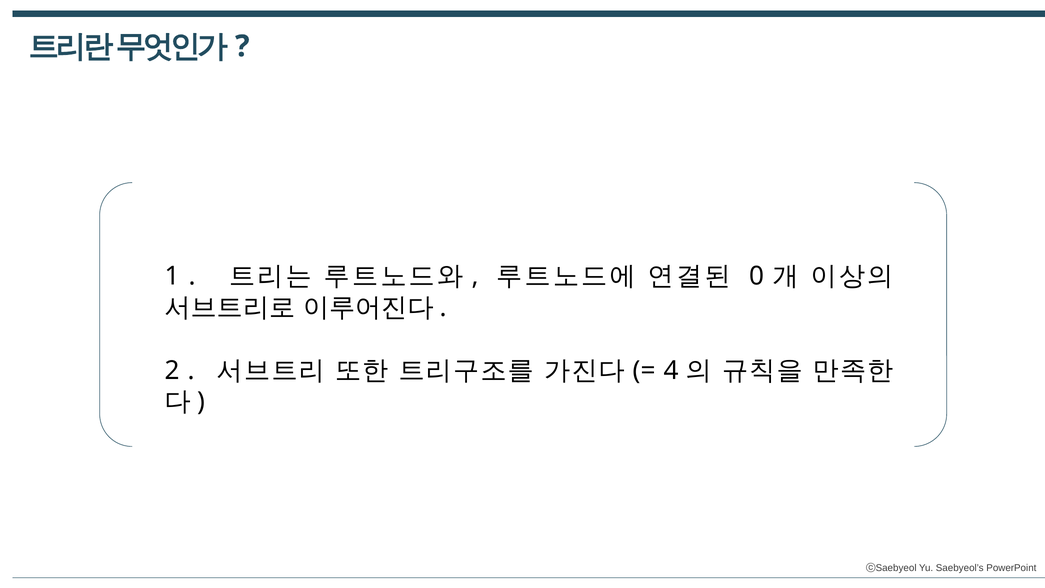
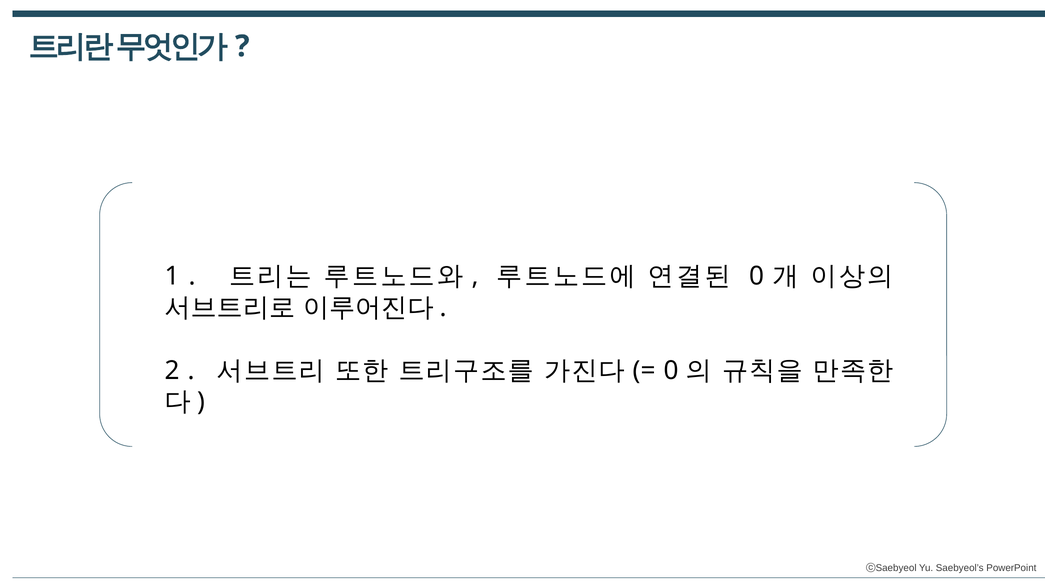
4 at (671, 370): 4 -> 0
